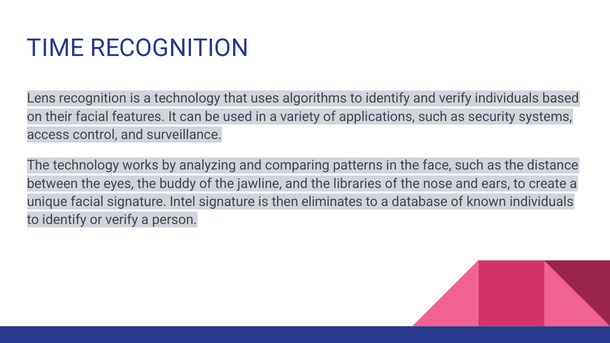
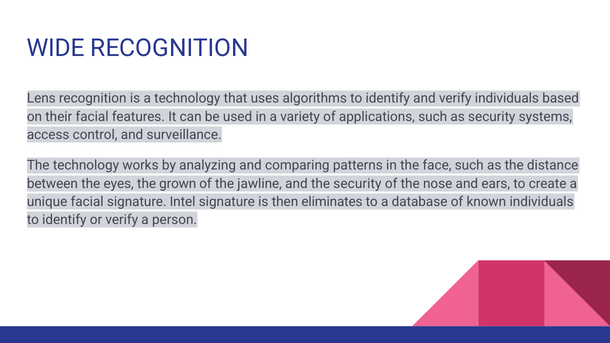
TIME: TIME -> WIDE
buddy: buddy -> grown
the libraries: libraries -> security
